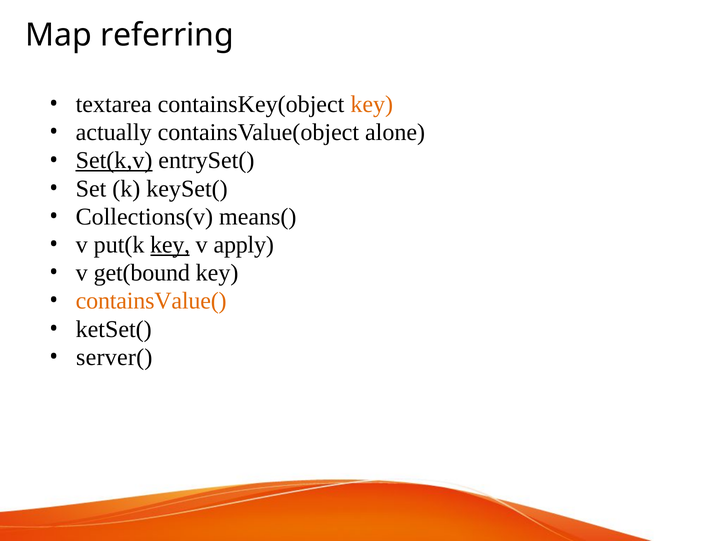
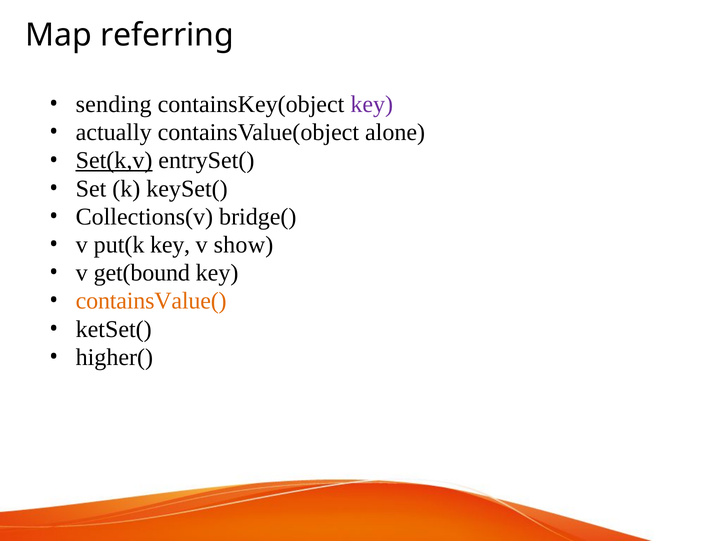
textarea: textarea -> sending
key at (372, 104) colour: orange -> purple
means(: means( -> bridge(
key at (170, 245) underline: present -> none
apply: apply -> show
server(: server( -> higher(
